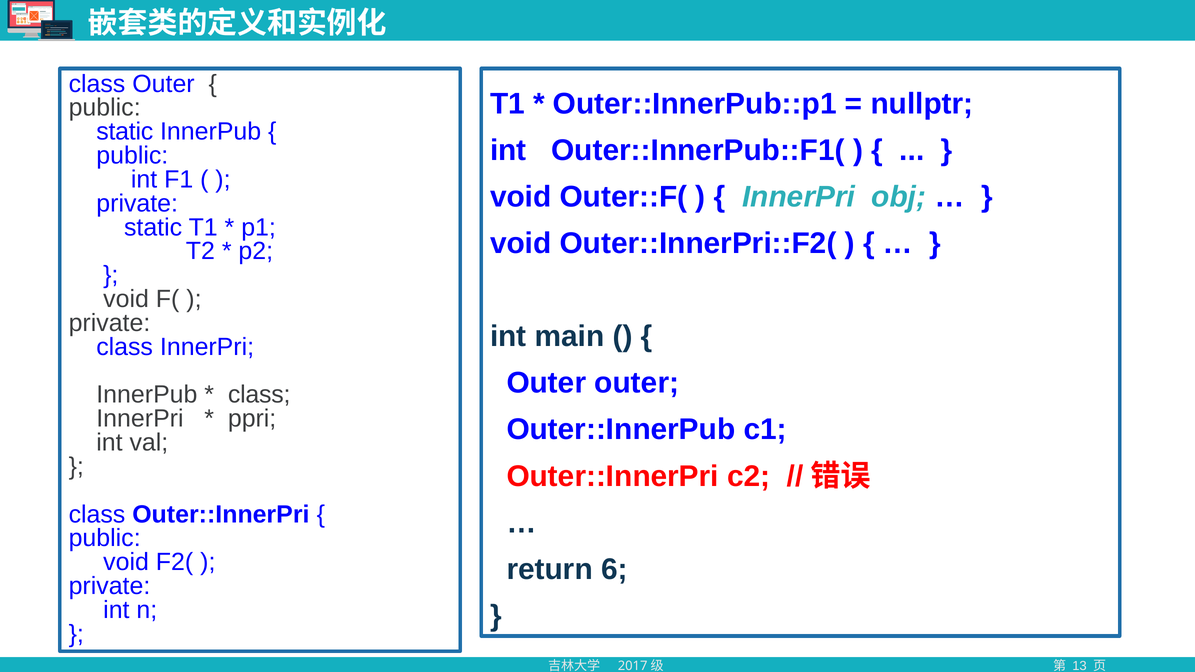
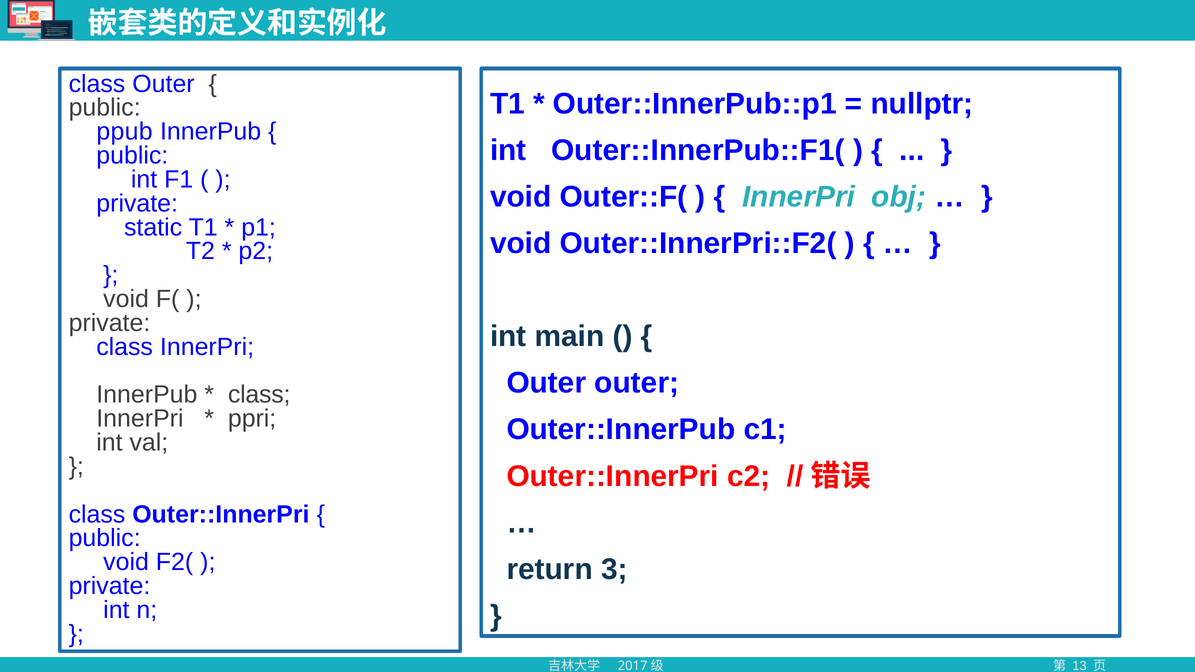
static at (125, 132): static -> ppub
6: 6 -> 3
